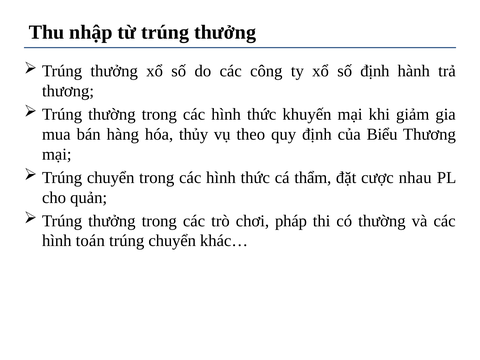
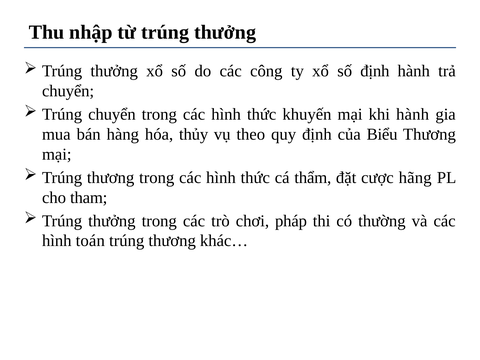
thương at (68, 91): thương -> chuyển
Trúng thường: thường -> chuyển
khi giảm: giảm -> hành
chuyển at (111, 178): chuyển -> thương
nhau: nhau -> hãng
quản: quản -> tham
chuyển at (172, 241): chuyển -> thương
